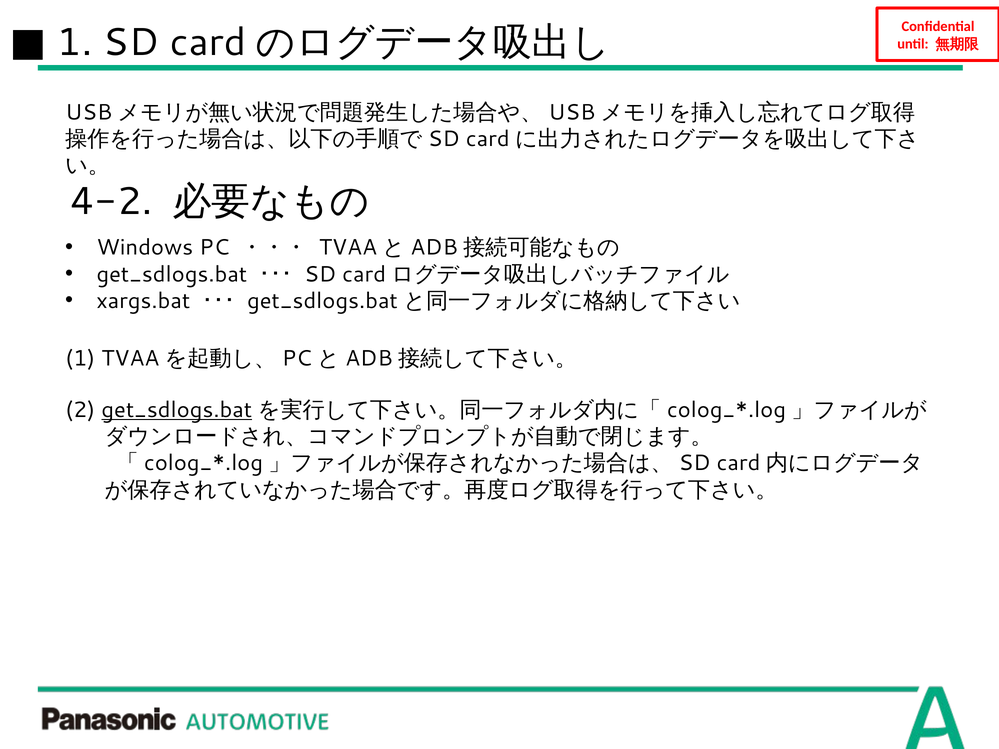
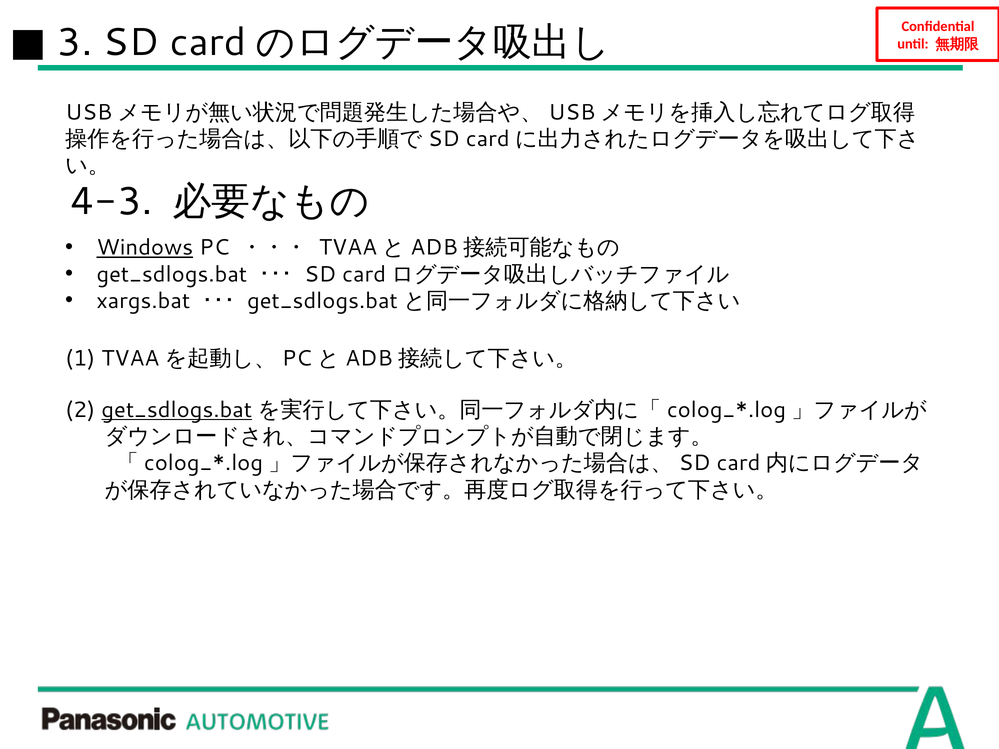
1 at (75, 42): 1 -> 3
4-2: 4-2 -> 4-3
Windows underline: none -> present
